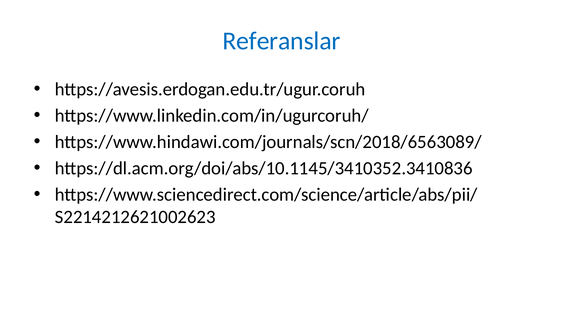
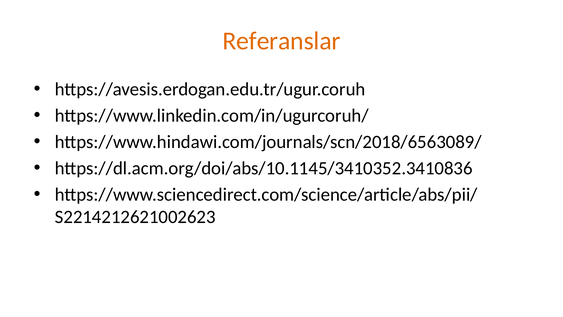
Referanslar colour: blue -> orange
